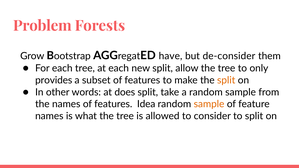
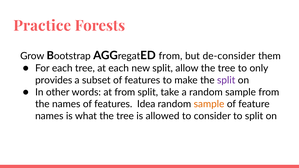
Problem: Problem -> Practice
have at (171, 56): have -> from
split at (226, 80) colour: orange -> purple
at does: does -> from
